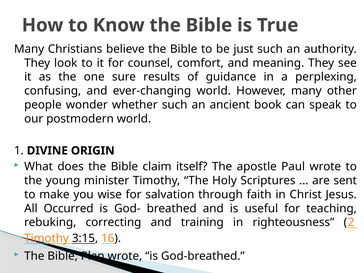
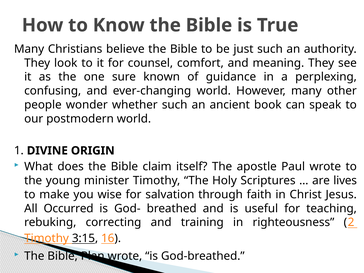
results: results -> known
sent: sent -> lives
